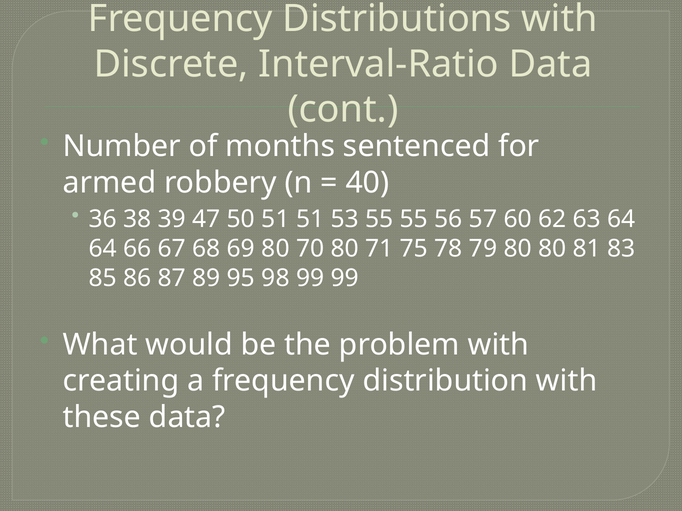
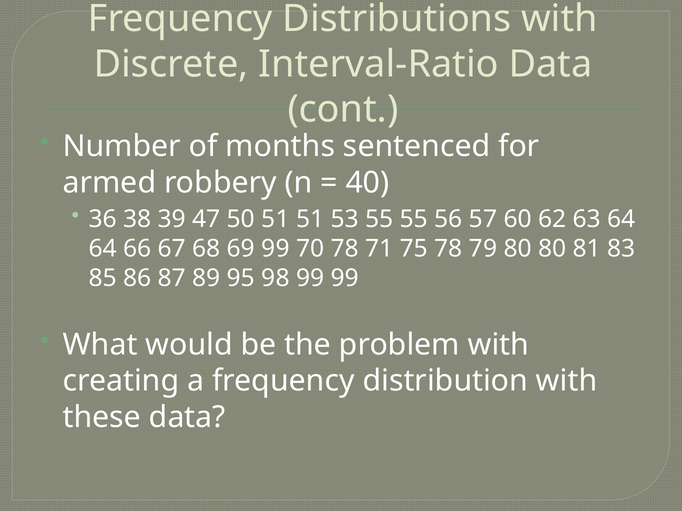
69 80: 80 -> 99
70 80: 80 -> 78
